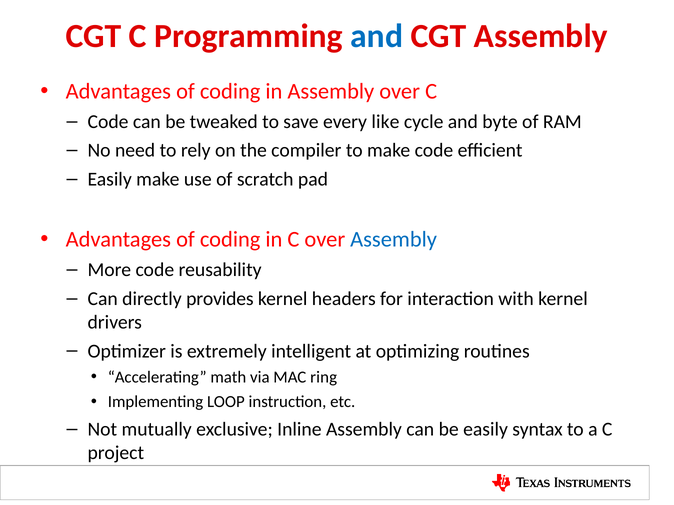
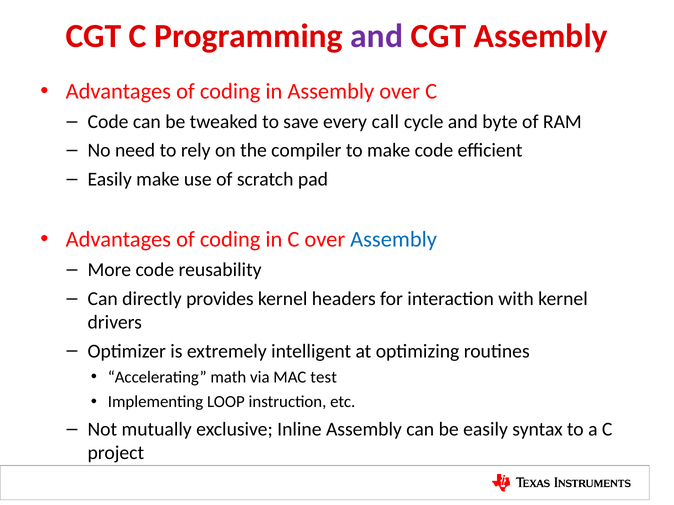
and at (377, 36) colour: blue -> purple
like: like -> call
ring: ring -> test
